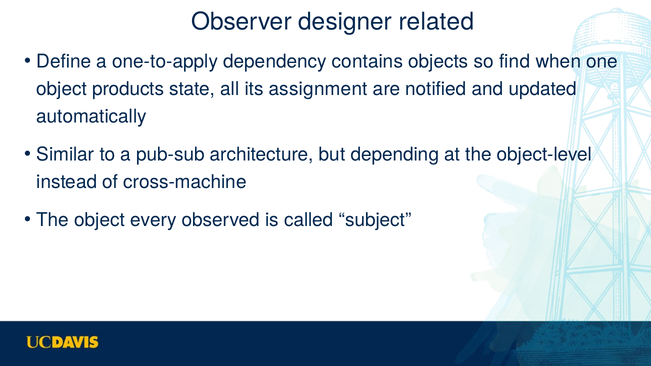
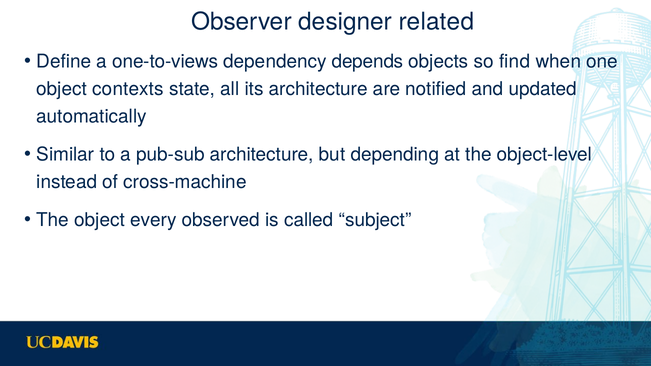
one-to-apply: one-to-apply -> one-to-views
contains: contains -> depends
products: products -> contexts
its assignment: assignment -> architecture
